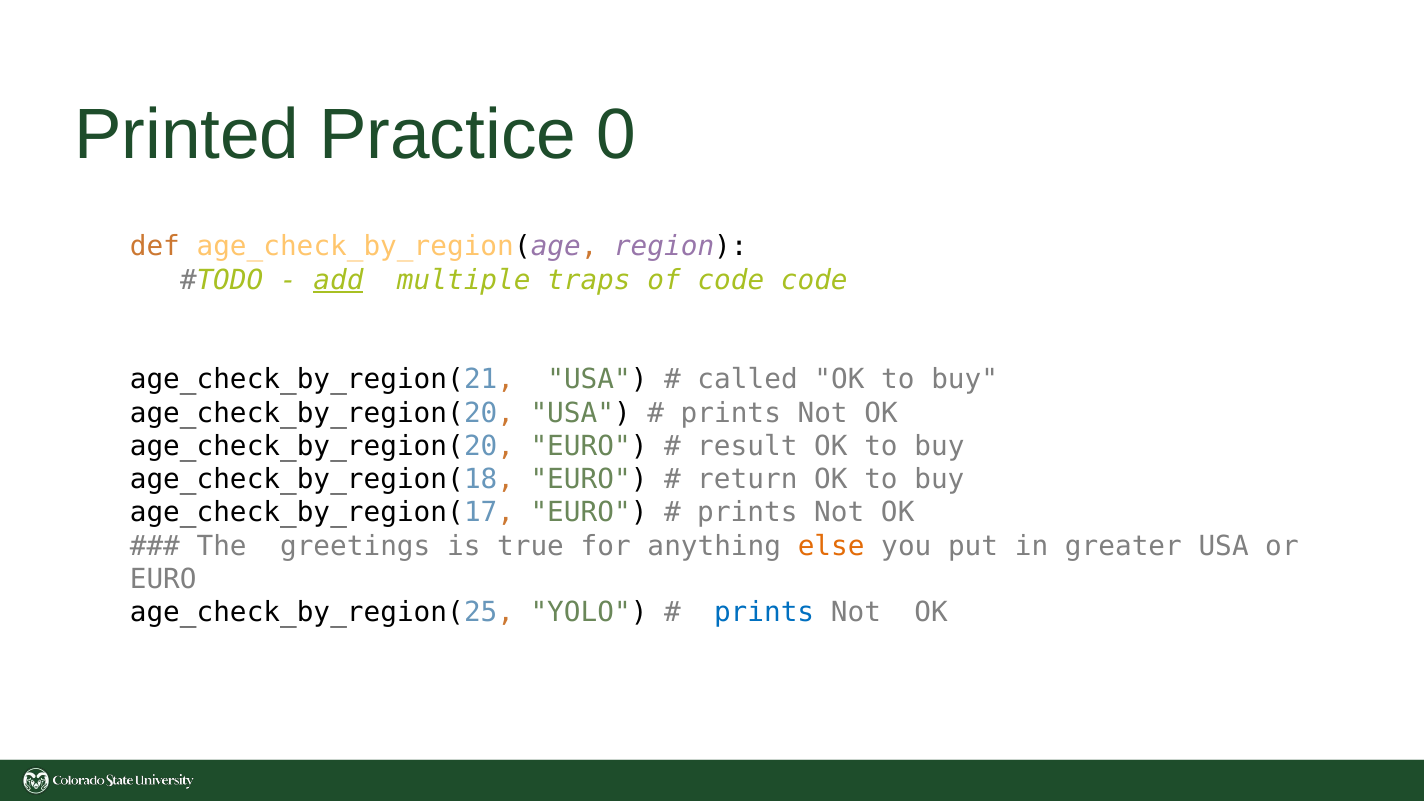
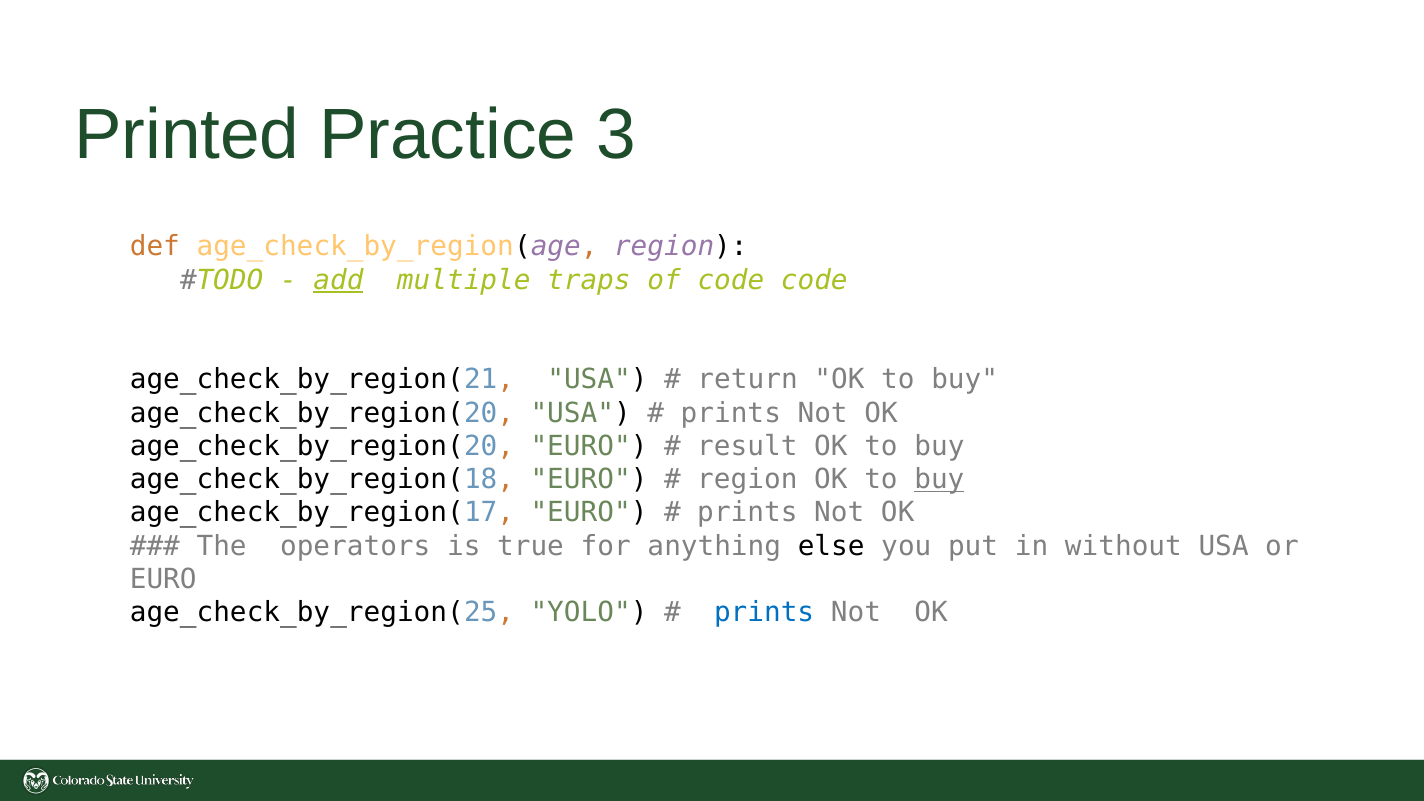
0: 0 -> 3
called: called -> return
return at (747, 480): return -> region
buy at (939, 480) underline: none -> present
greetings: greetings -> operators
else colour: orange -> black
greater: greater -> without
